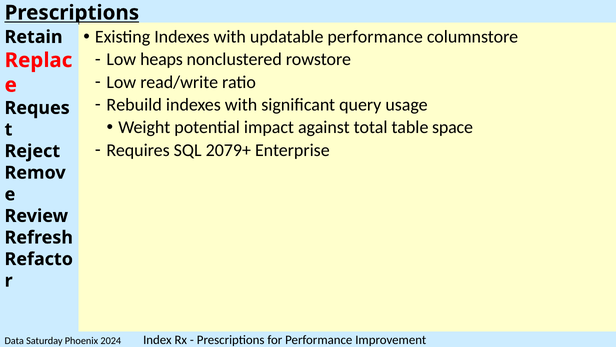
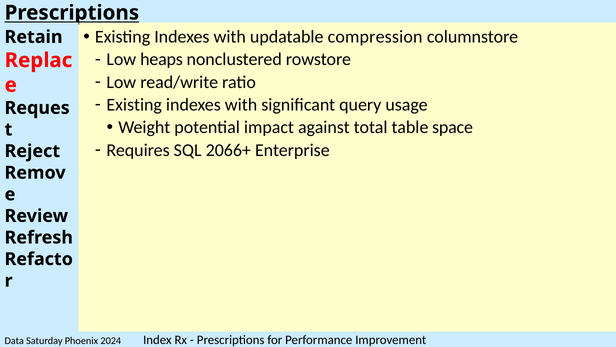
updatable performance: performance -> compression
Rebuild at (134, 105): Rebuild -> Existing
2079+: 2079+ -> 2066+
